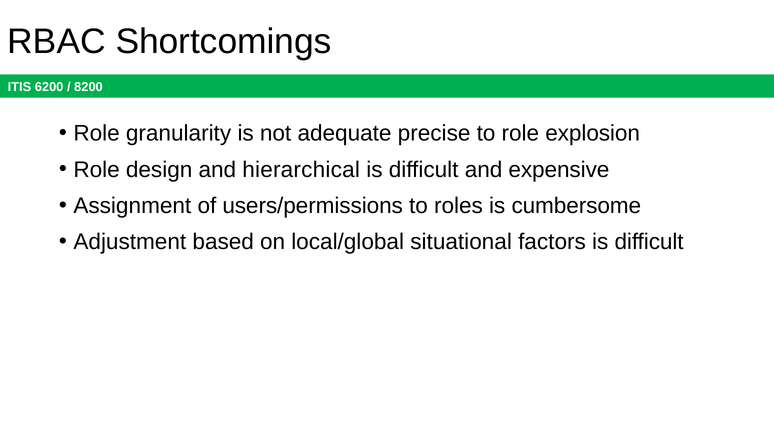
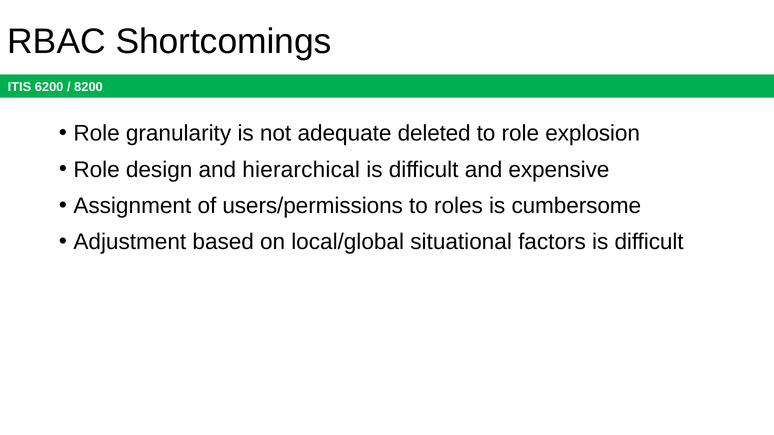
precise: precise -> deleted
